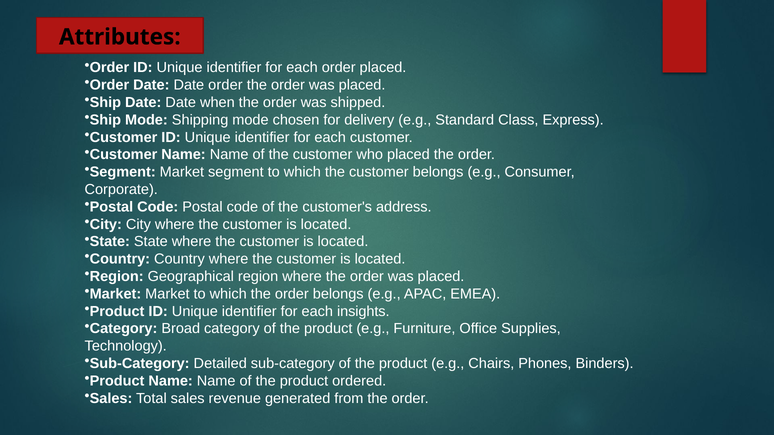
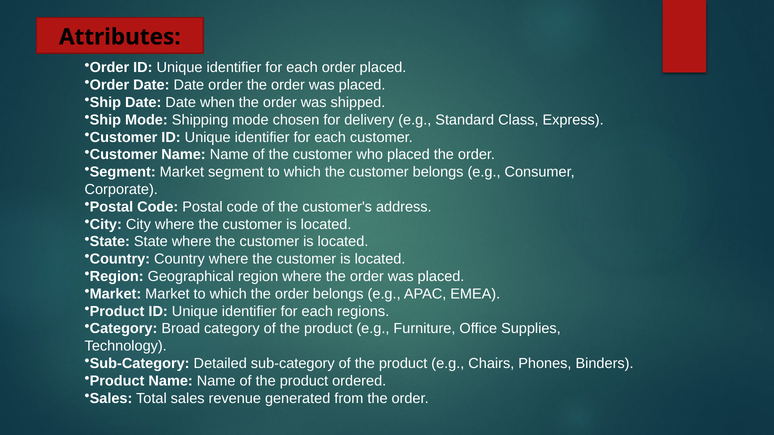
insights: insights -> regions
